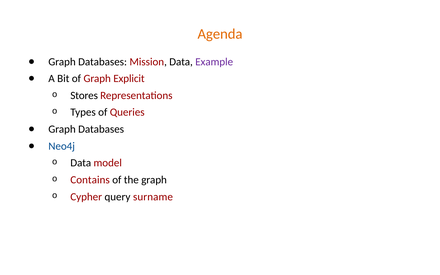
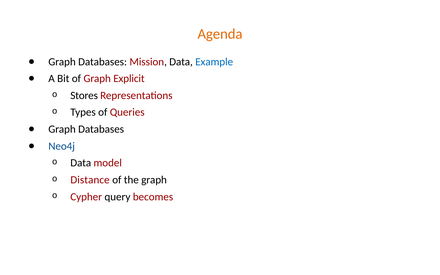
Example colour: purple -> blue
Contains: Contains -> Distance
surname: surname -> becomes
